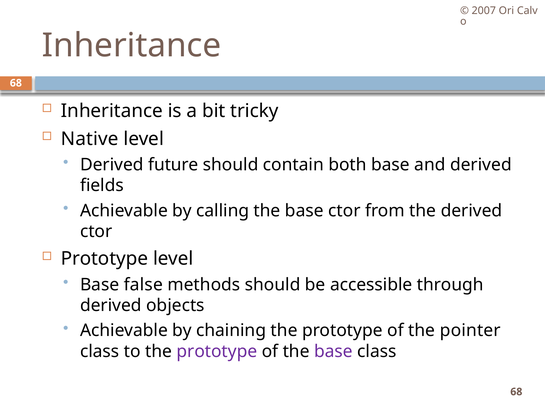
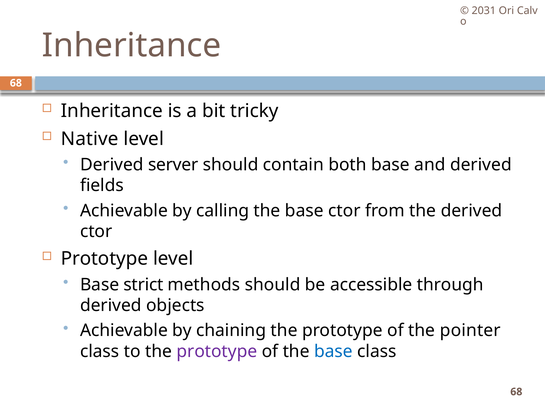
2007: 2007 -> 2031
future: future -> server
false: false -> strict
base at (333, 351) colour: purple -> blue
